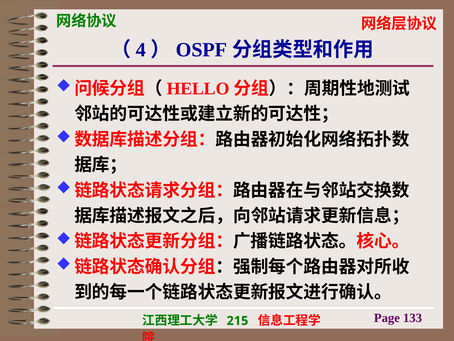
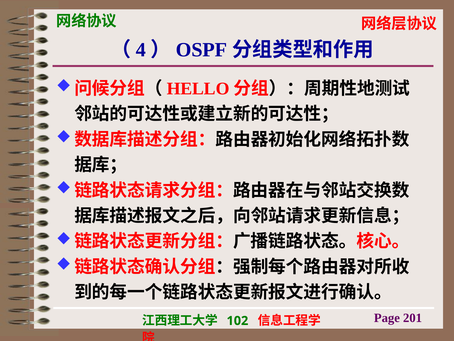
133: 133 -> 201
215: 215 -> 102
